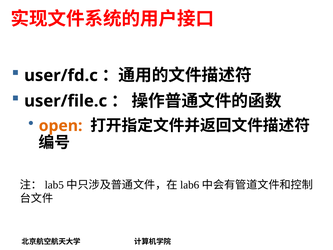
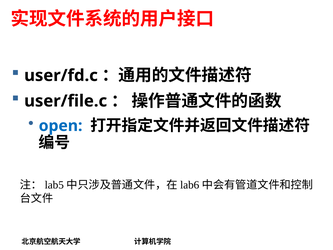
open colour: orange -> blue
